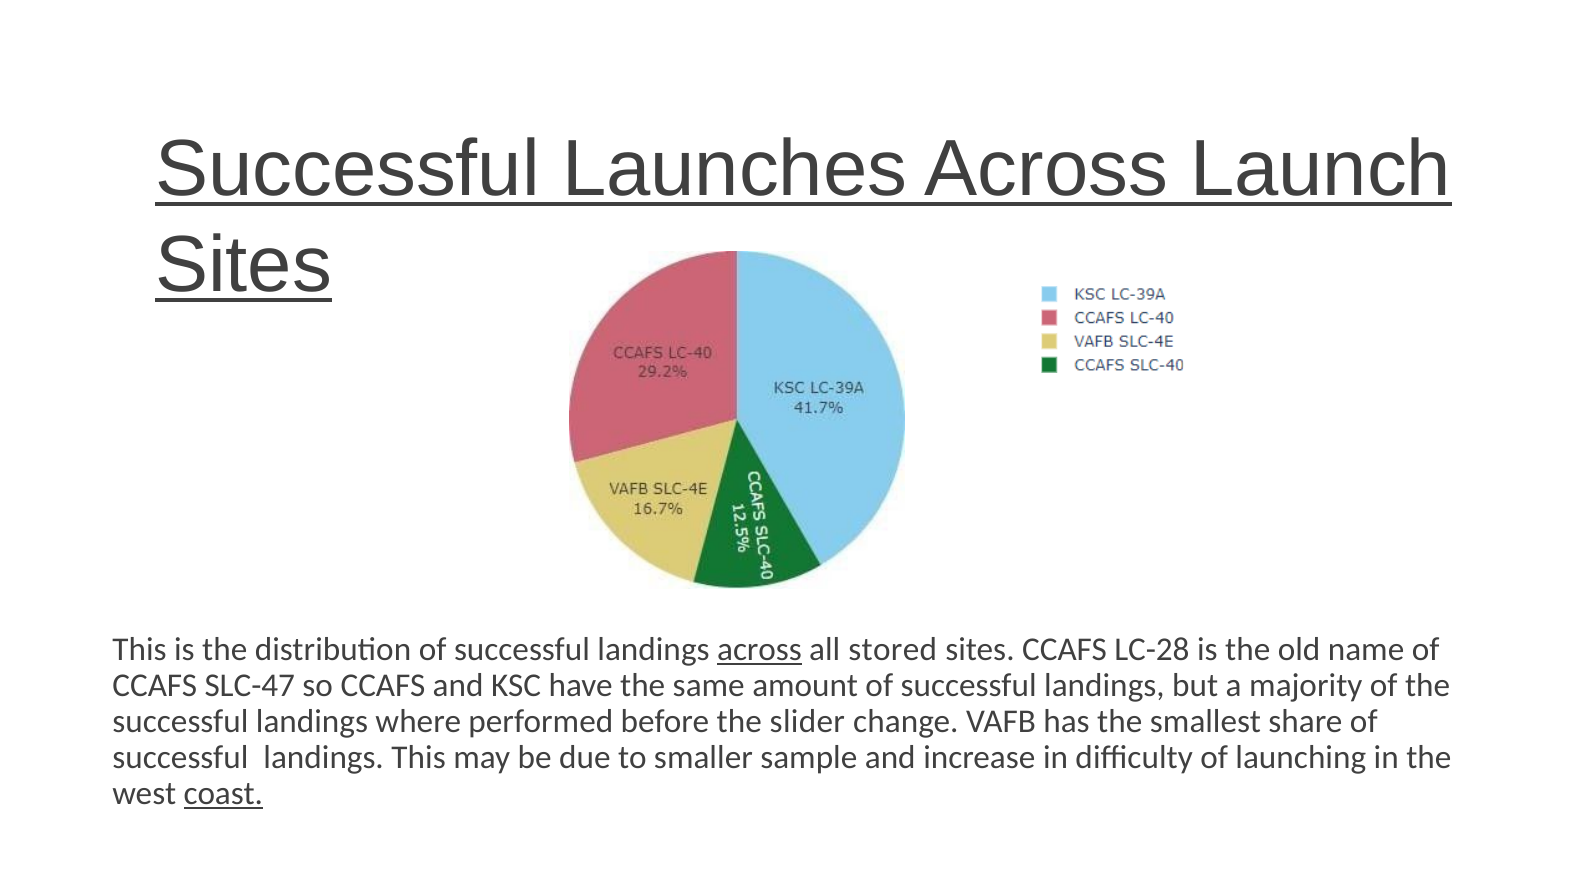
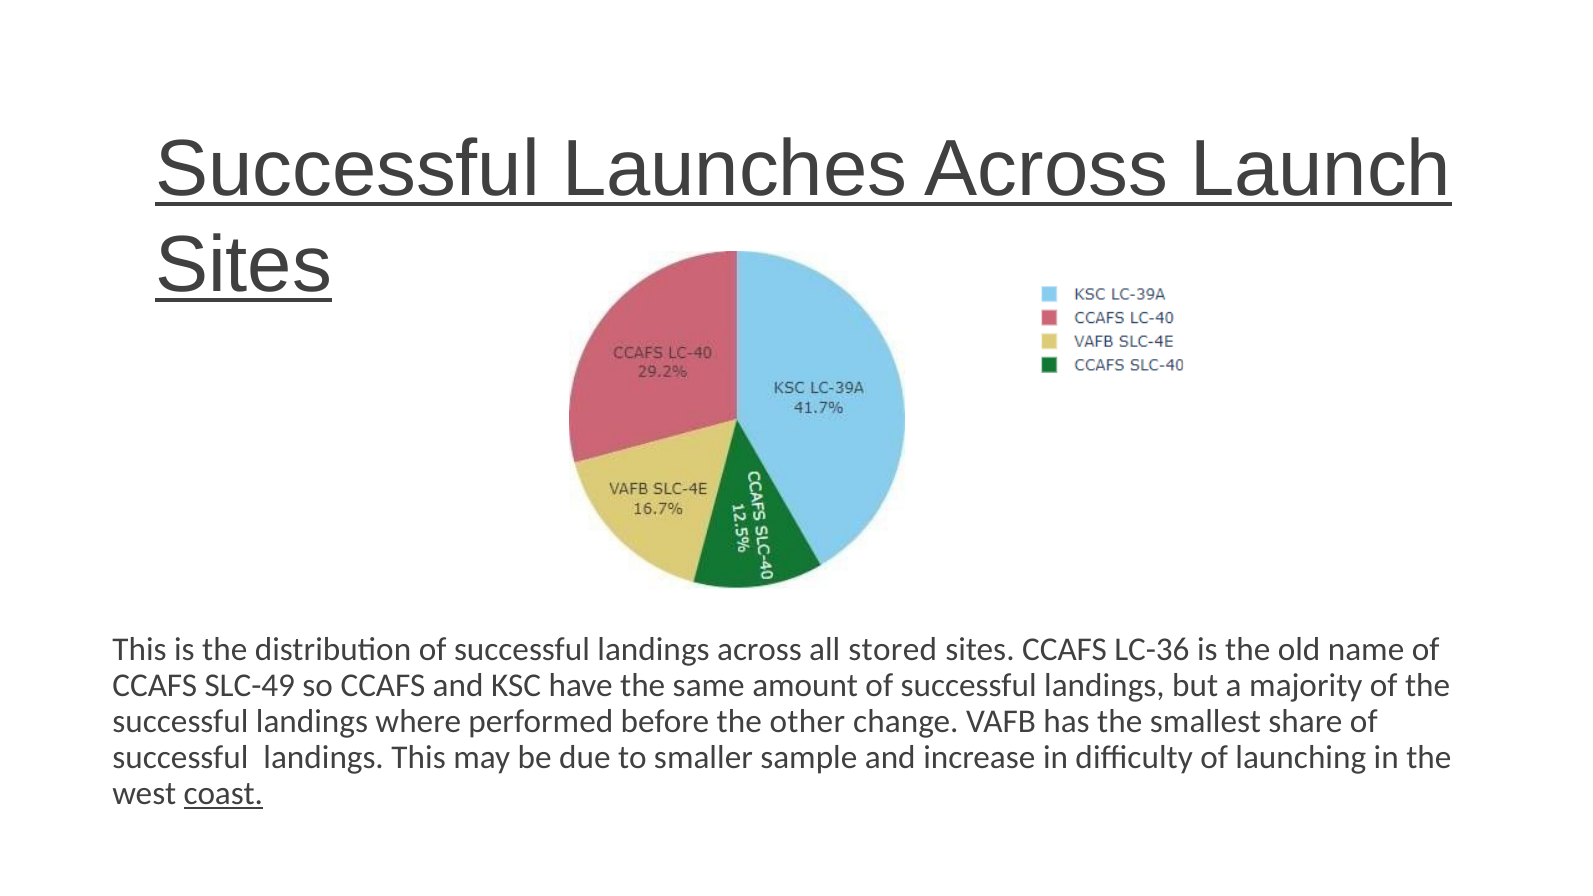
across at (759, 650) underline: present -> none
LC-28: LC-28 -> LC-36
SLC-47: SLC-47 -> SLC-49
slider: slider -> other
